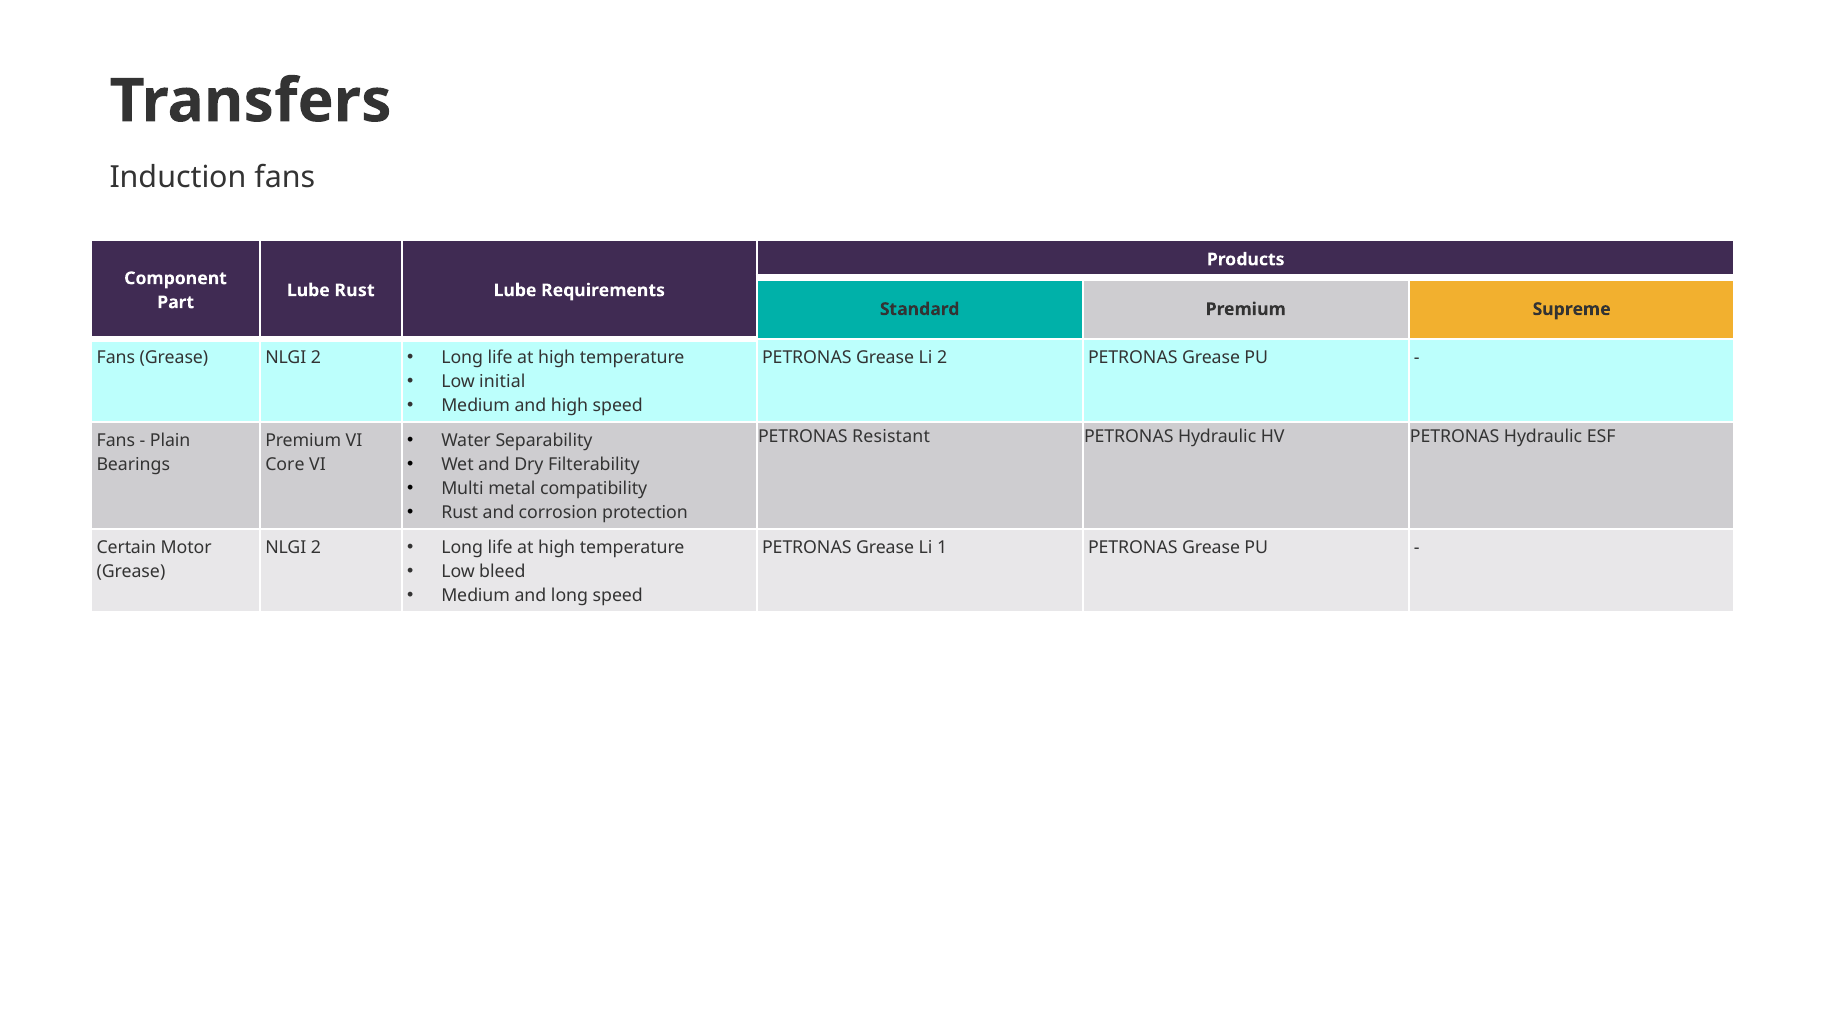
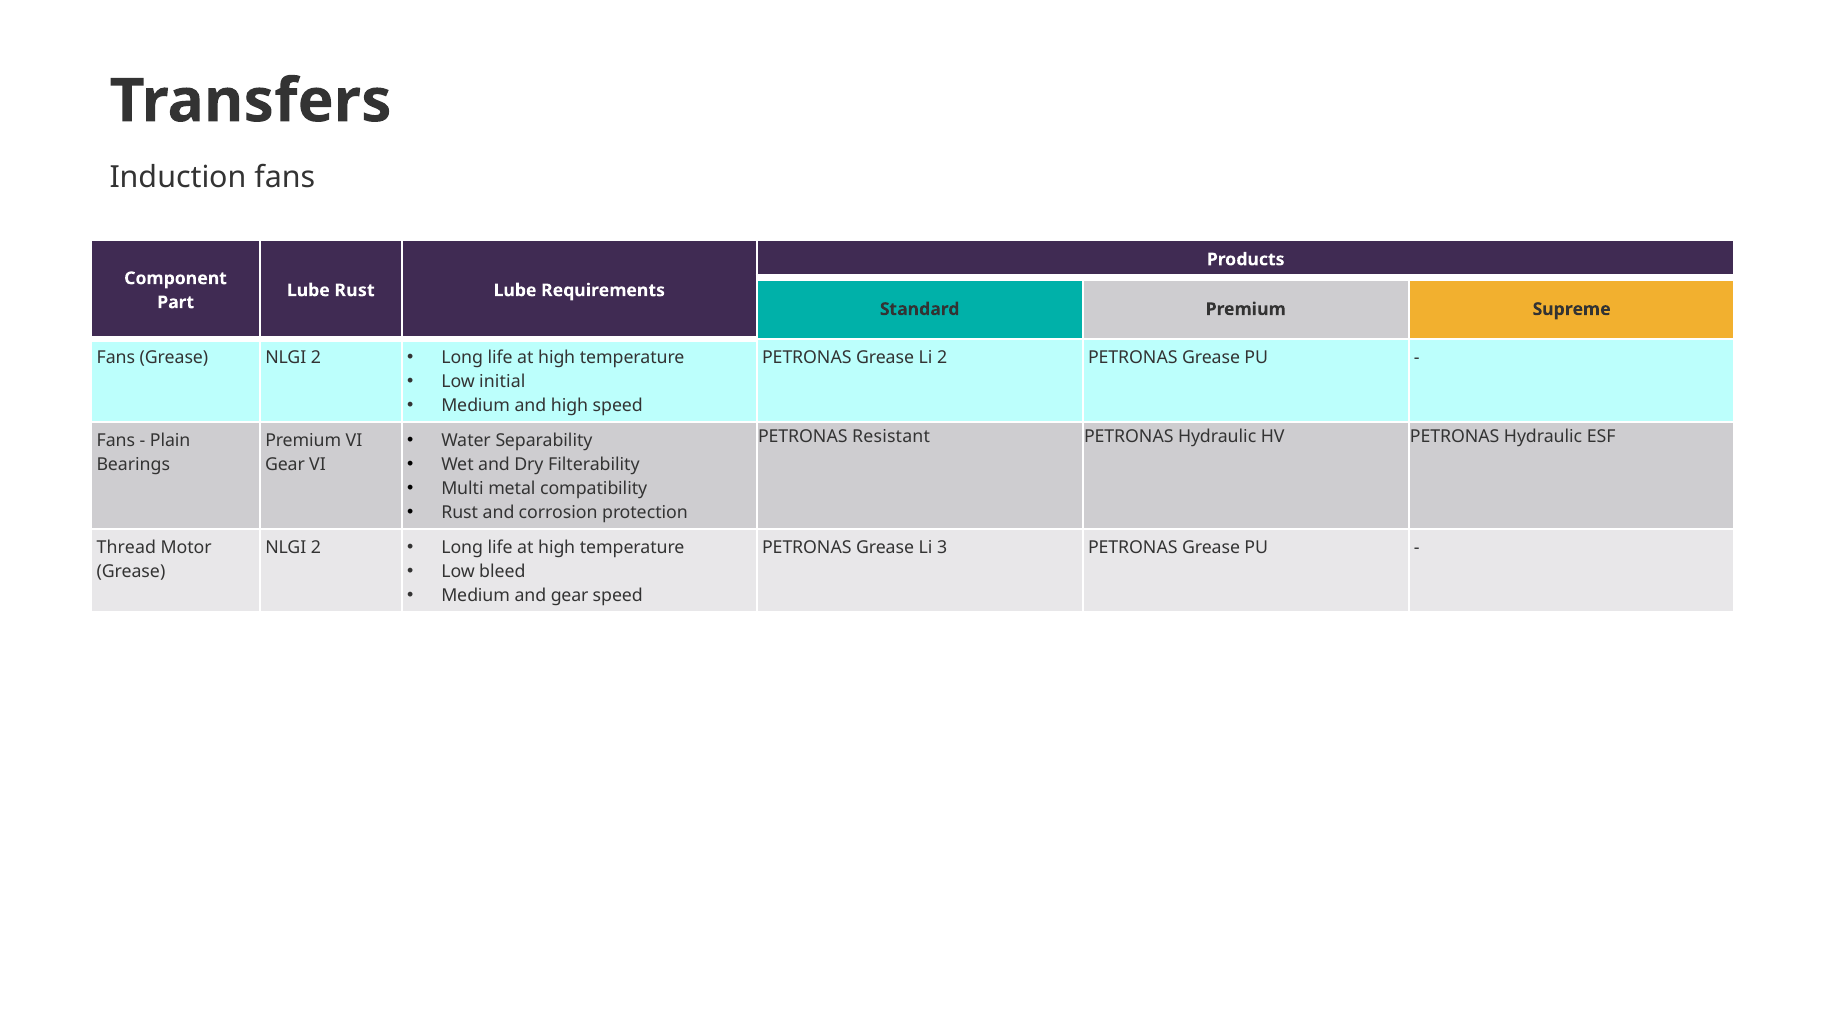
Core at (285, 464): Core -> Gear
Certain: Certain -> Thread
1: 1 -> 3
and long: long -> gear
